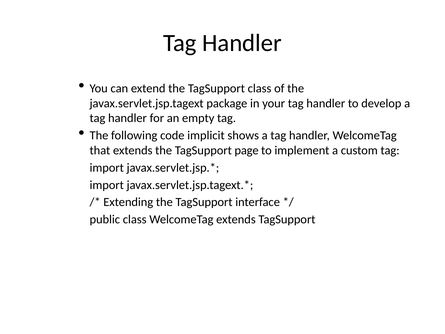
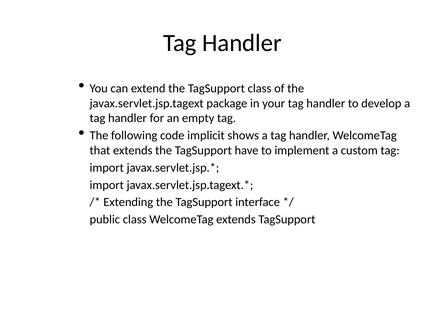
page: page -> have
